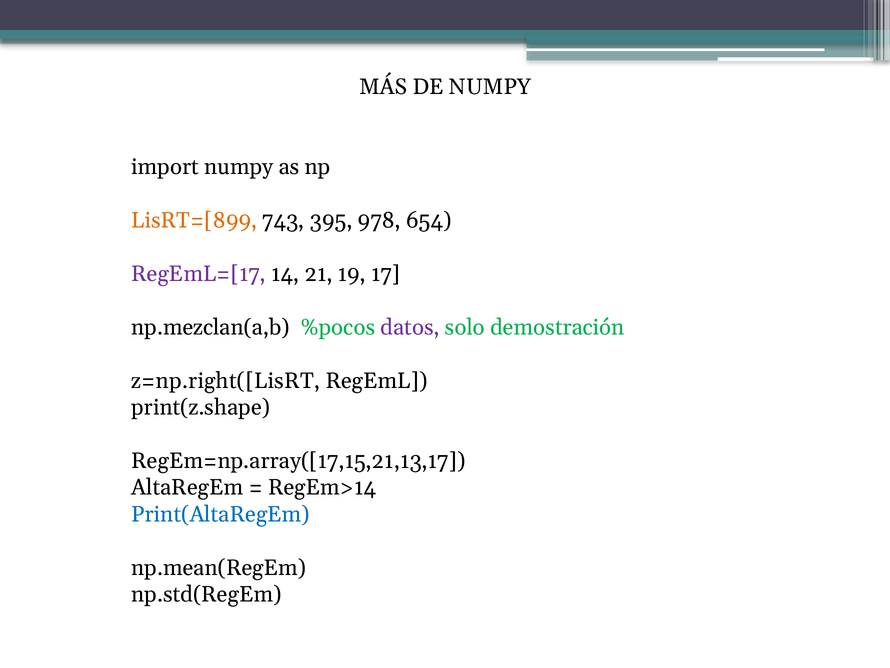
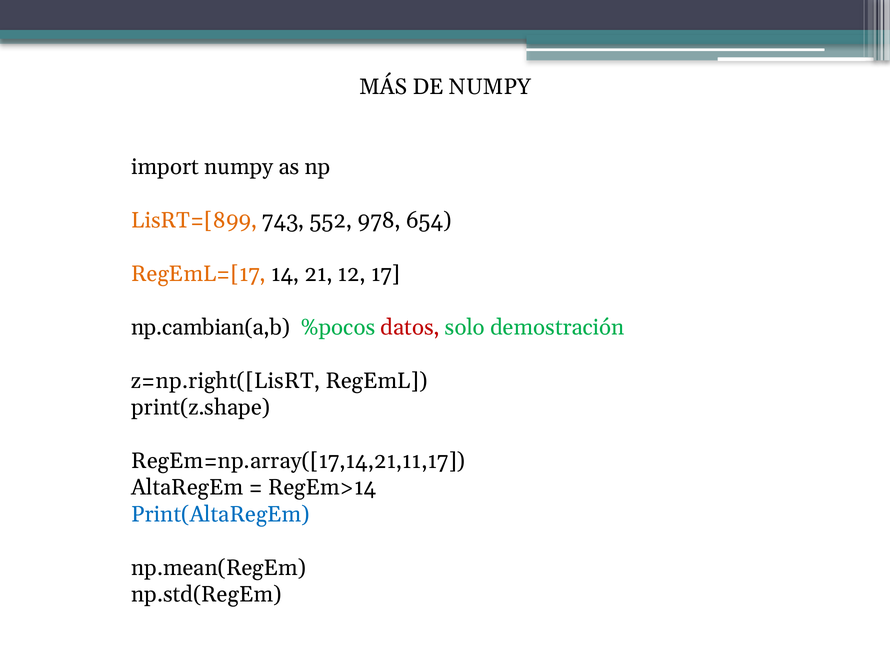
395: 395 -> 552
RegEmL=[17 colour: purple -> orange
19: 19 -> 12
np.mezclan(a,b: np.mezclan(a,b -> np.cambian(a,b
datos colour: purple -> red
RegEm=np.array([17,15,21,13,17: RegEm=np.array([17,15,21,13,17 -> RegEm=np.array([17,14,21,11,17
